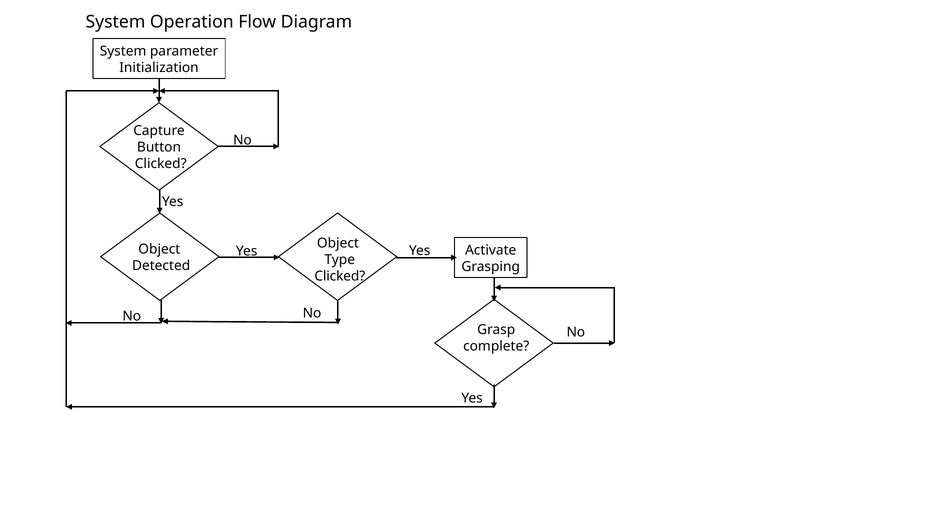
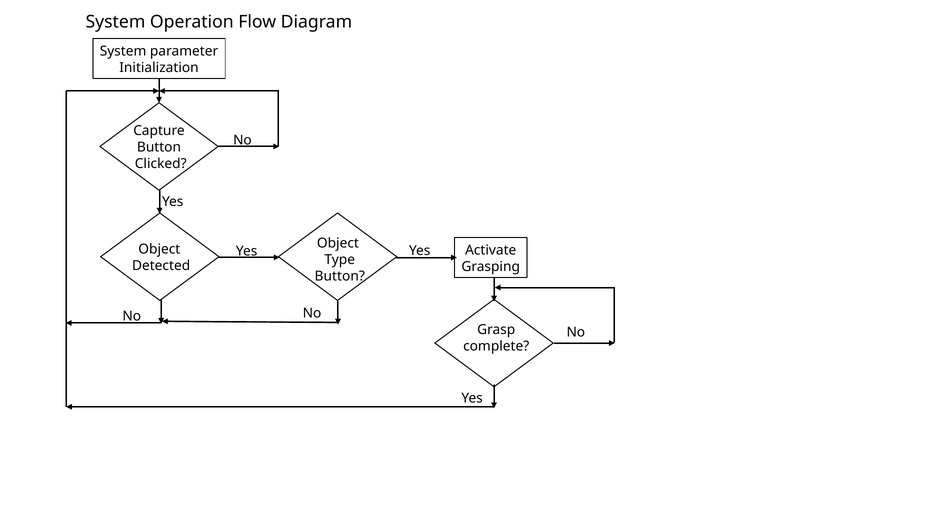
Clicked at (340, 276): Clicked -> Button
